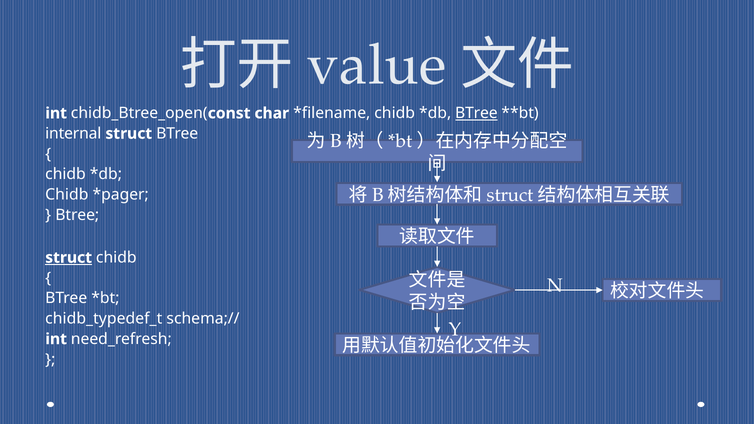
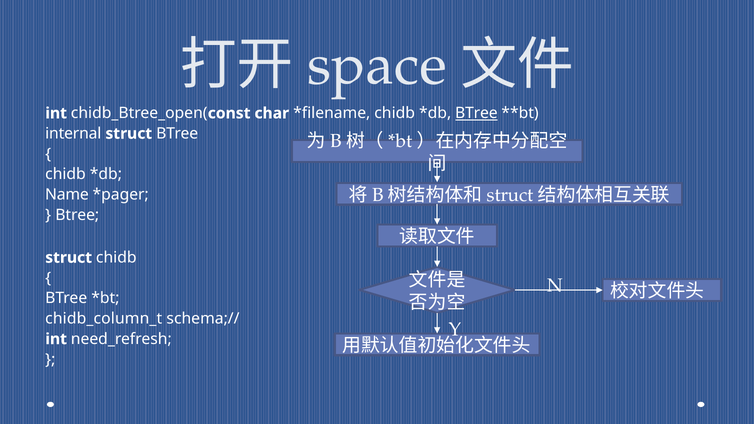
value: value -> space
Chidb at (67, 195): Chidb -> Name
struct at (69, 258) underline: present -> none
chidb_typedef_t: chidb_typedef_t -> chidb_column_t
